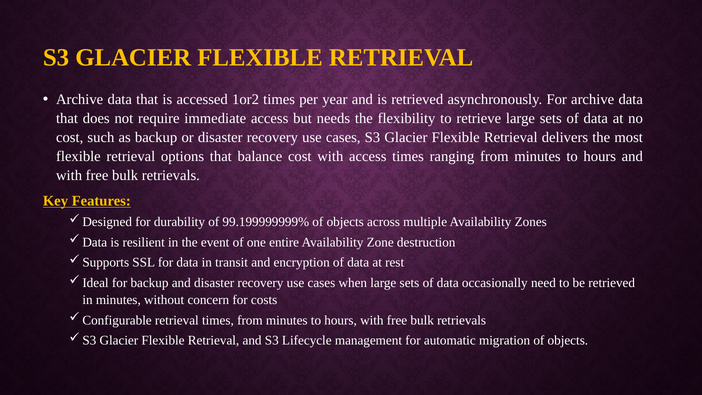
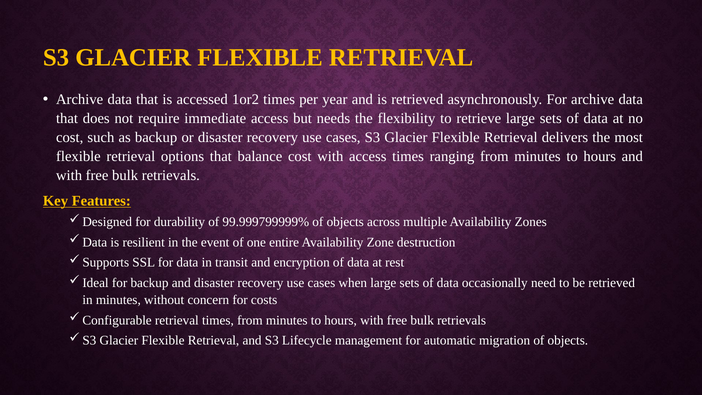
99.199999999%: 99.199999999% -> 99.999799999%
